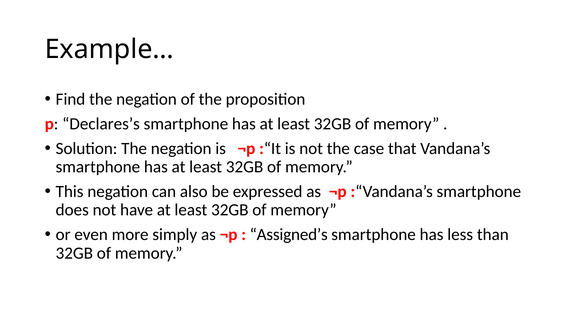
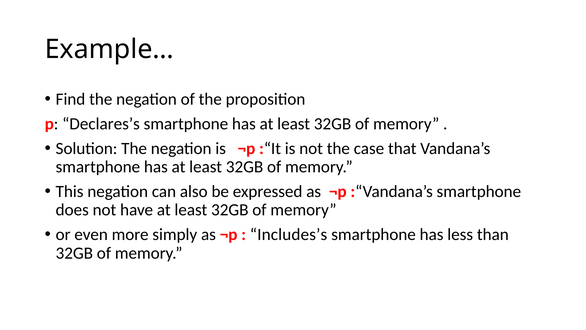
Assigned’s: Assigned’s -> Includes’s
